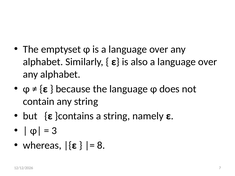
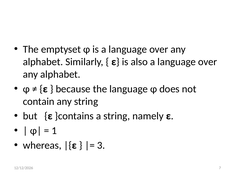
3: 3 -> 1
8: 8 -> 3
